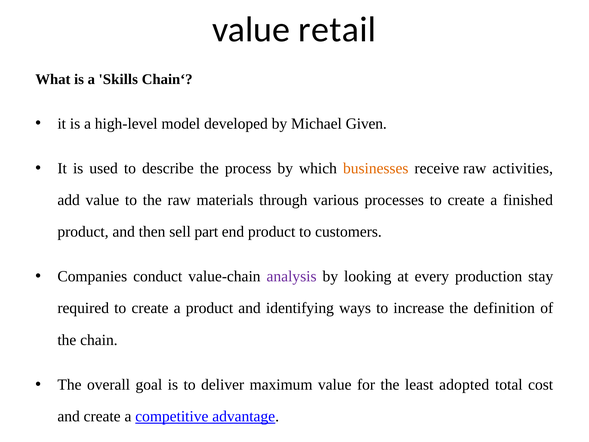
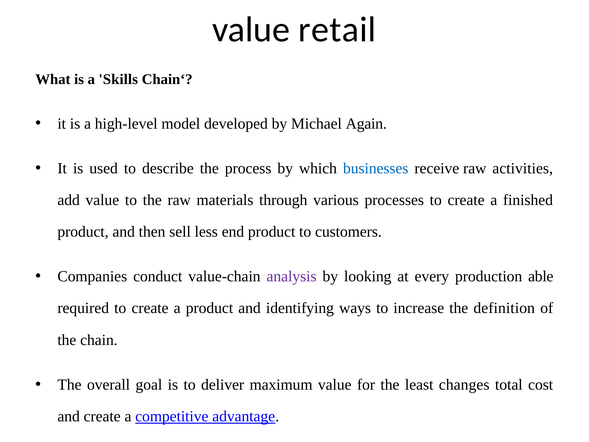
Given: Given -> Again
businesses colour: orange -> blue
part: part -> less
stay: stay -> able
adopted: adopted -> changes
